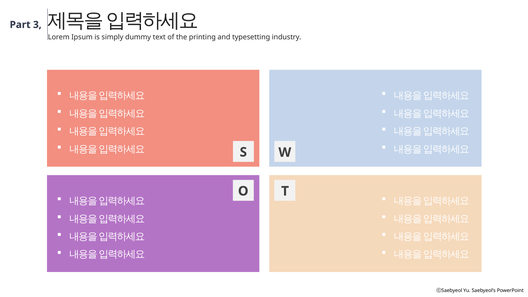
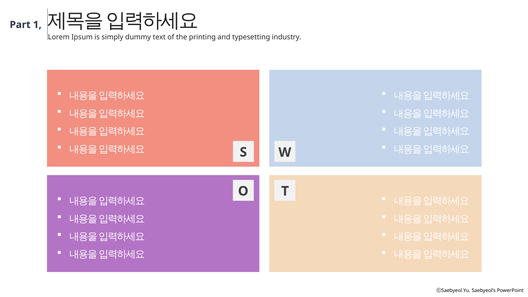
3: 3 -> 1
